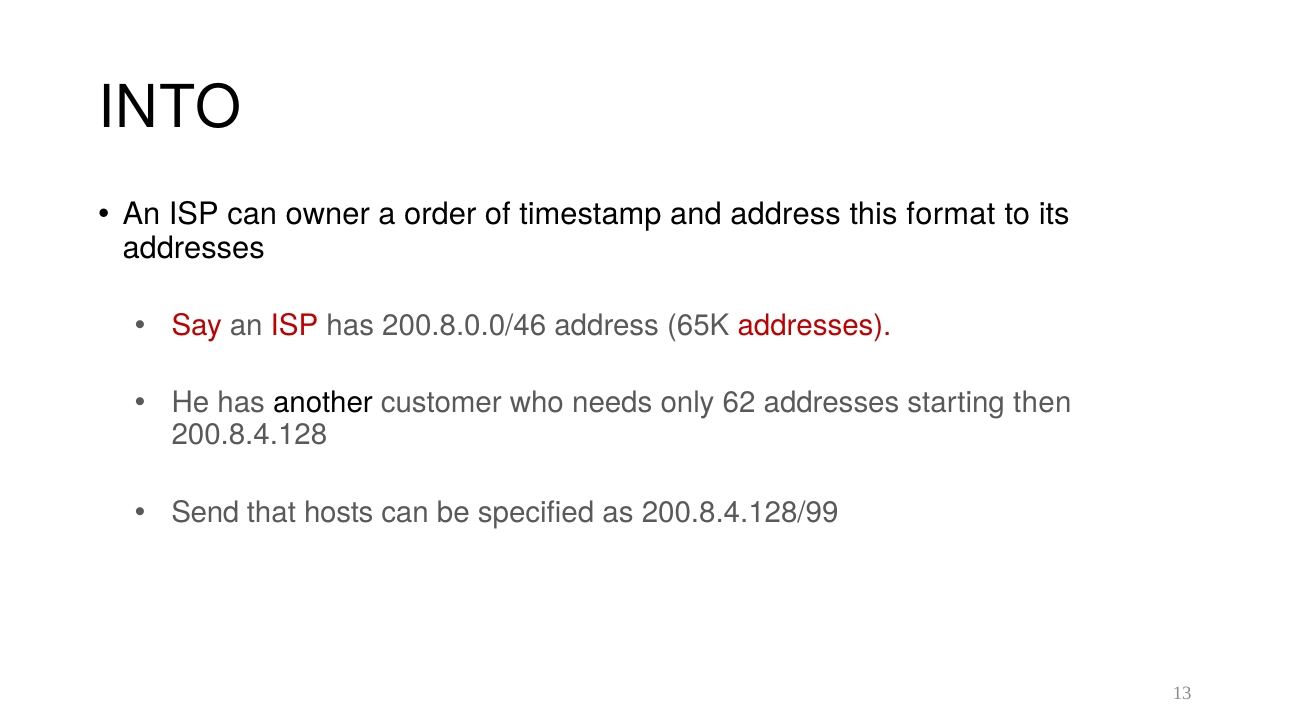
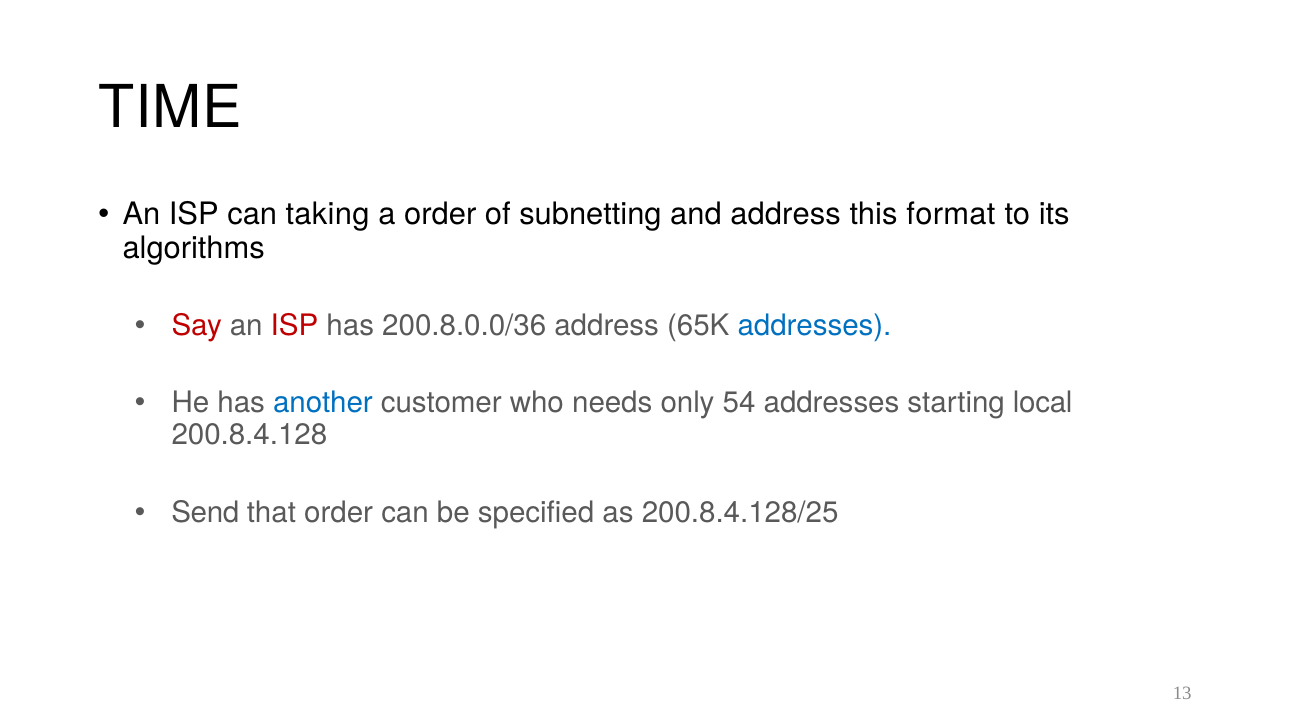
INTO: INTO -> TIME
owner: owner -> taking
timestamp: timestamp -> subnetting
addresses at (194, 248): addresses -> algorithms
200.8.0.0/46: 200.8.0.0/46 -> 200.8.0.0/36
addresses at (814, 326) colour: red -> blue
another colour: black -> blue
62: 62 -> 54
then: then -> local
that hosts: hosts -> order
200.8.4.128/99: 200.8.4.128/99 -> 200.8.4.128/25
